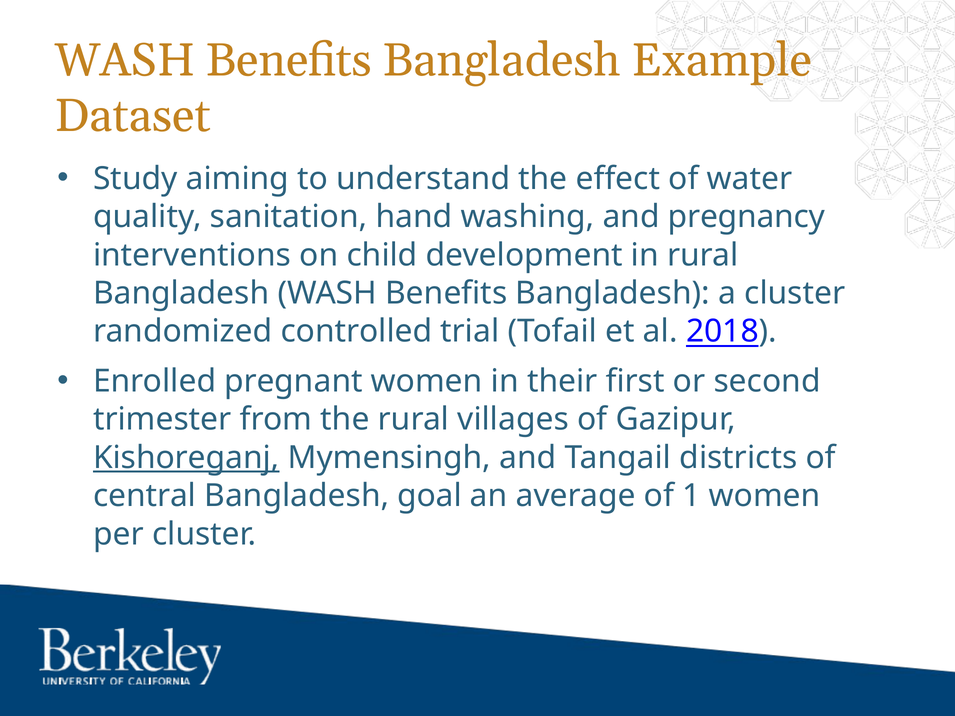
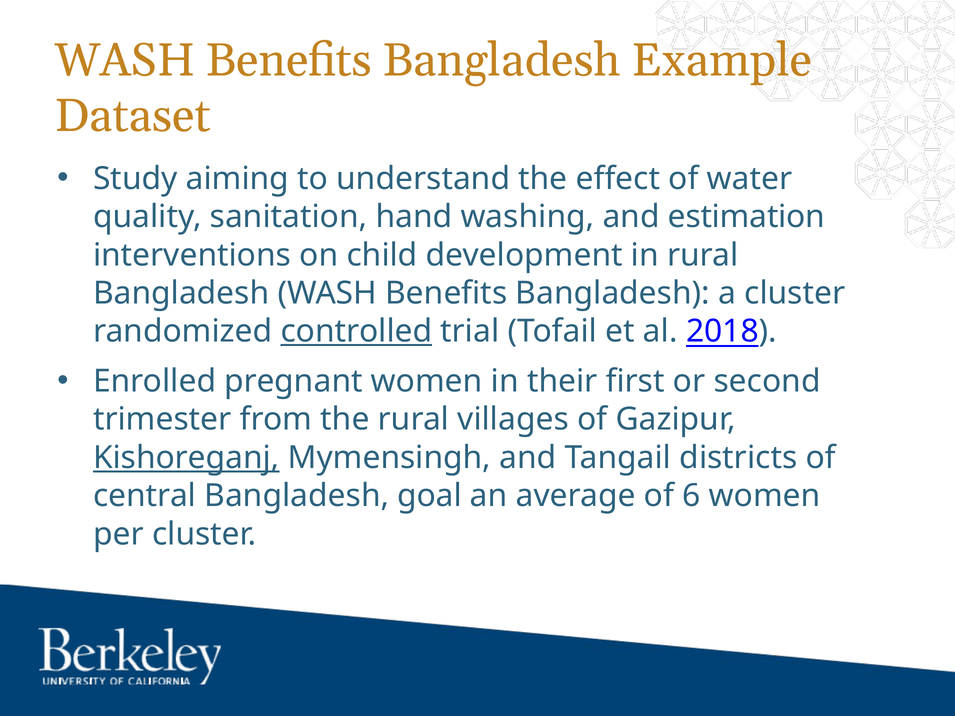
pregnancy: pregnancy -> estimation
controlled underline: none -> present
1: 1 -> 6
